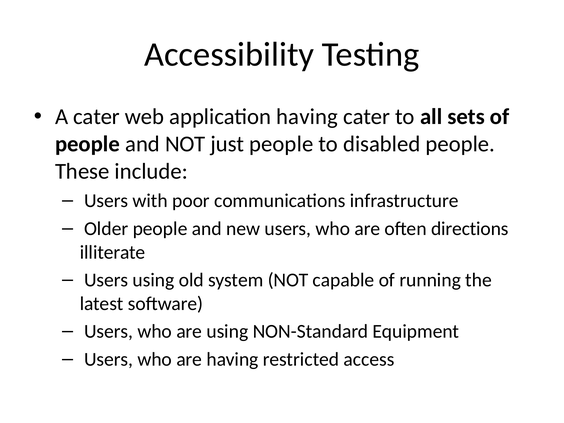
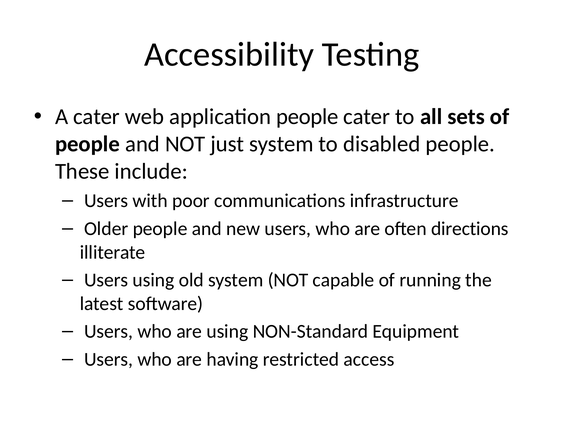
application having: having -> people
just people: people -> system
